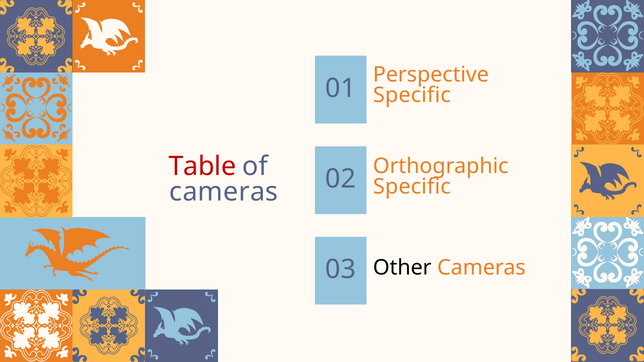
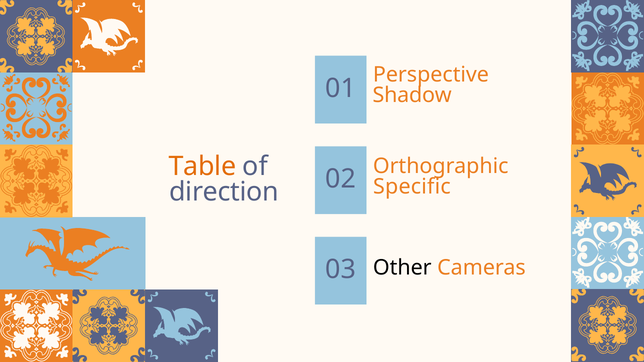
Specific at (412, 95): Specific -> Shadow
Table colour: red -> orange
cameras at (224, 192): cameras -> direction
